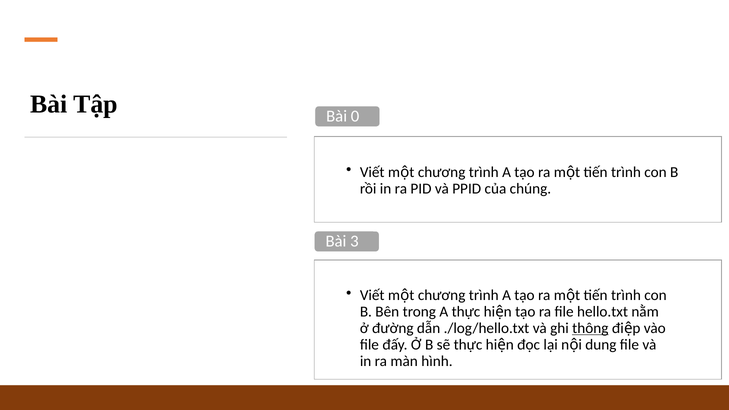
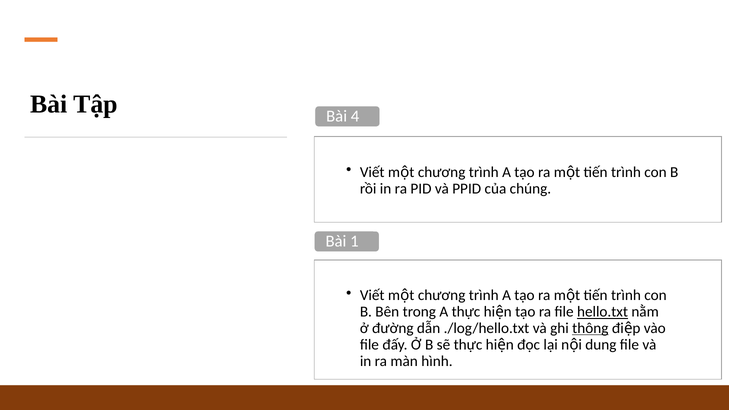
0: 0 -> 4
3: 3 -> 1
hello.txt underline: none -> present
